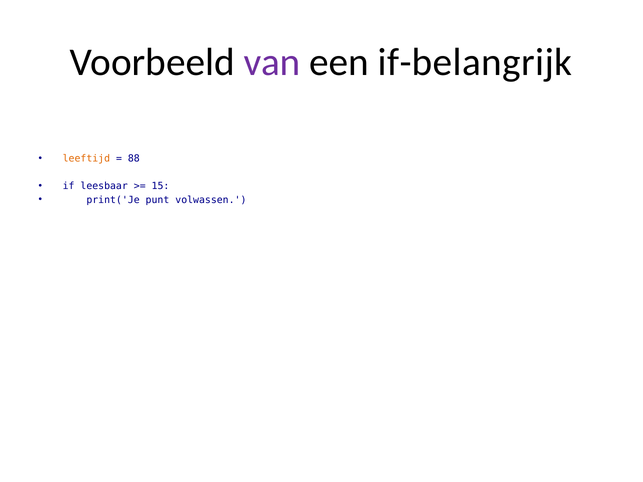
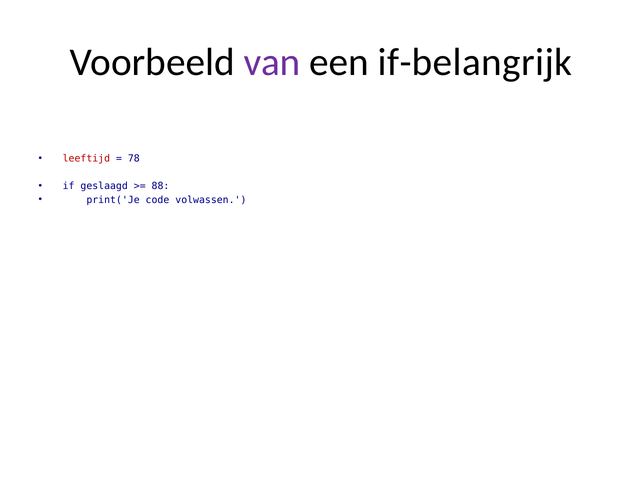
leeftijd colour: orange -> red
88: 88 -> 78
leesbaar: leesbaar -> geslaagd
15: 15 -> 88
punt: punt -> code
